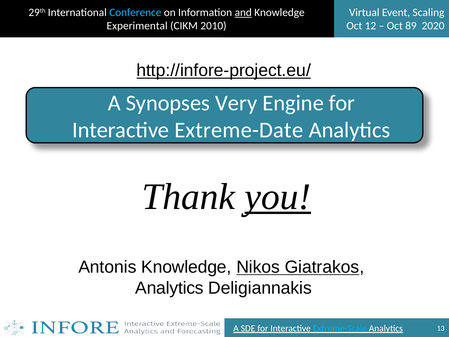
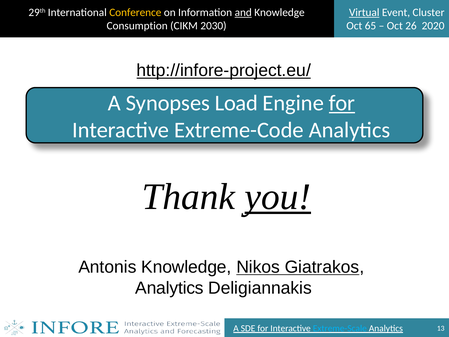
Conference colour: light blue -> yellow
Virtual underline: none -> present
Scaling: Scaling -> Cluster
Experimental: Experimental -> Consumption
2010: 2010 -> 2030
12: 12 -> 65
89: 89 -> 26
Very: Very -> Load
for at (342, 103) underline: none -> present
Extreme-Date: Extreme-Date -> Extreme-Code
